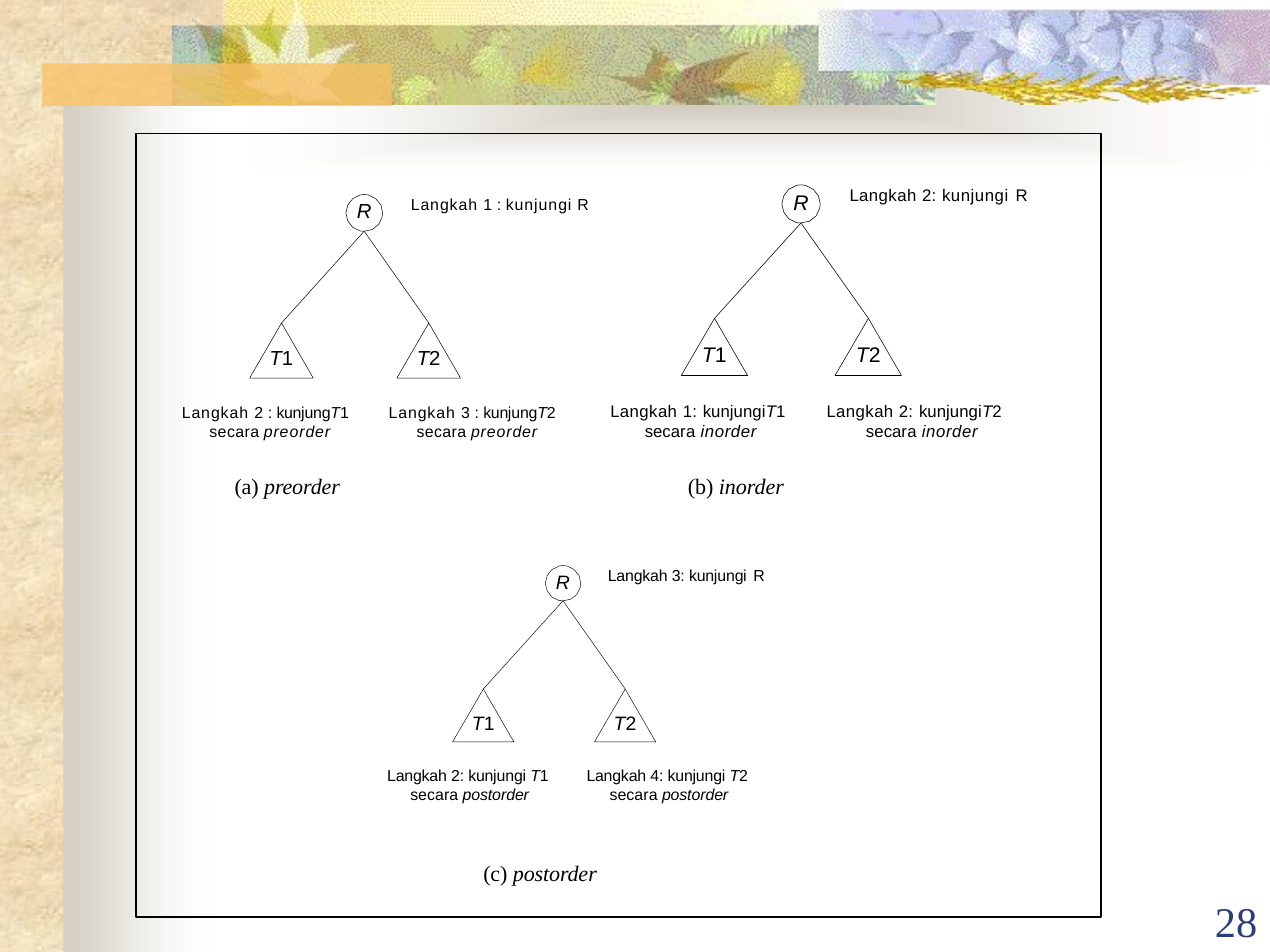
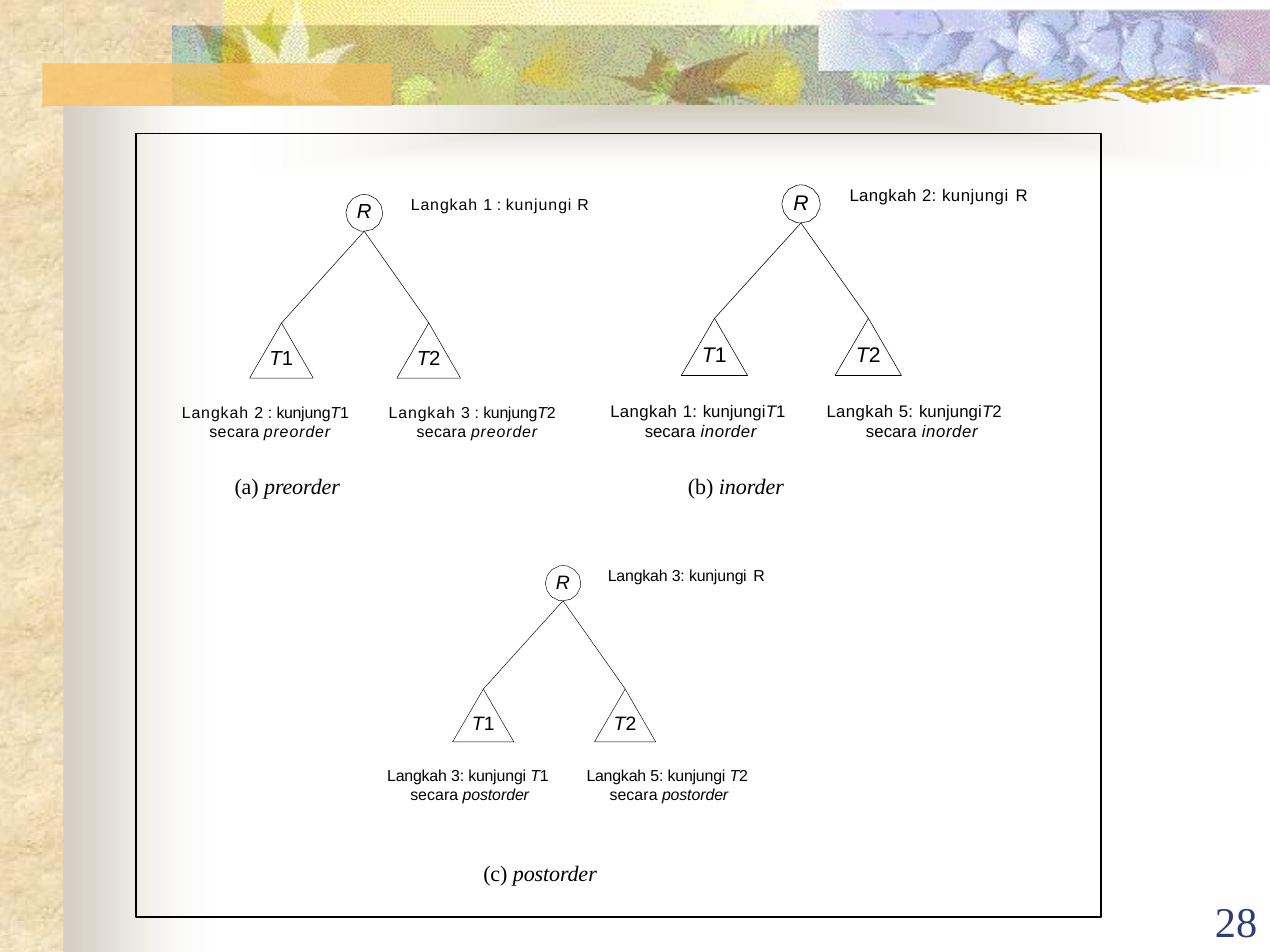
2 at (906, 412): 2 -> 5
2 at (458, 776): 2 -> 3
4 at (657, 776): 4 -> 5
